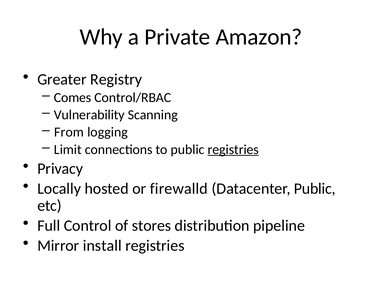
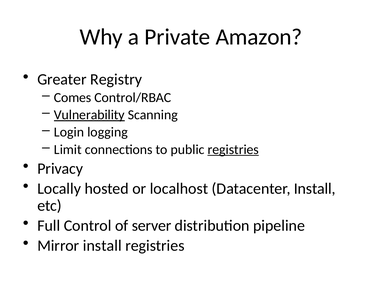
Vulnerability underline: none -> present
From: From -> Login
firewalld: firewalld -> localhost
Datacenter Public: Public -> Install
stores: stores -> server
